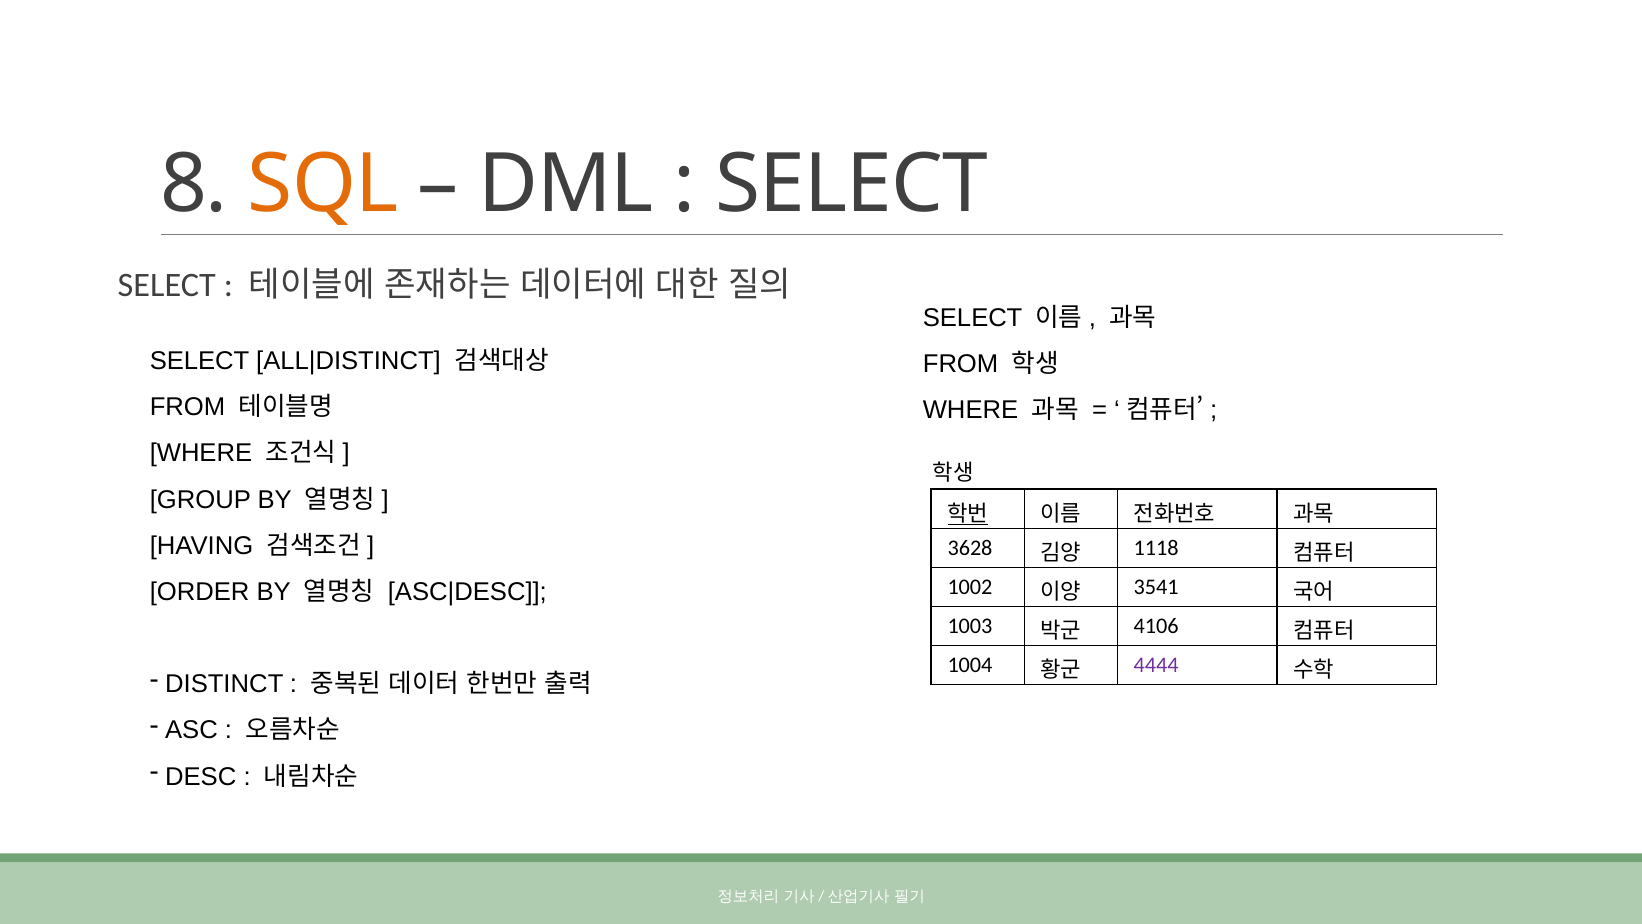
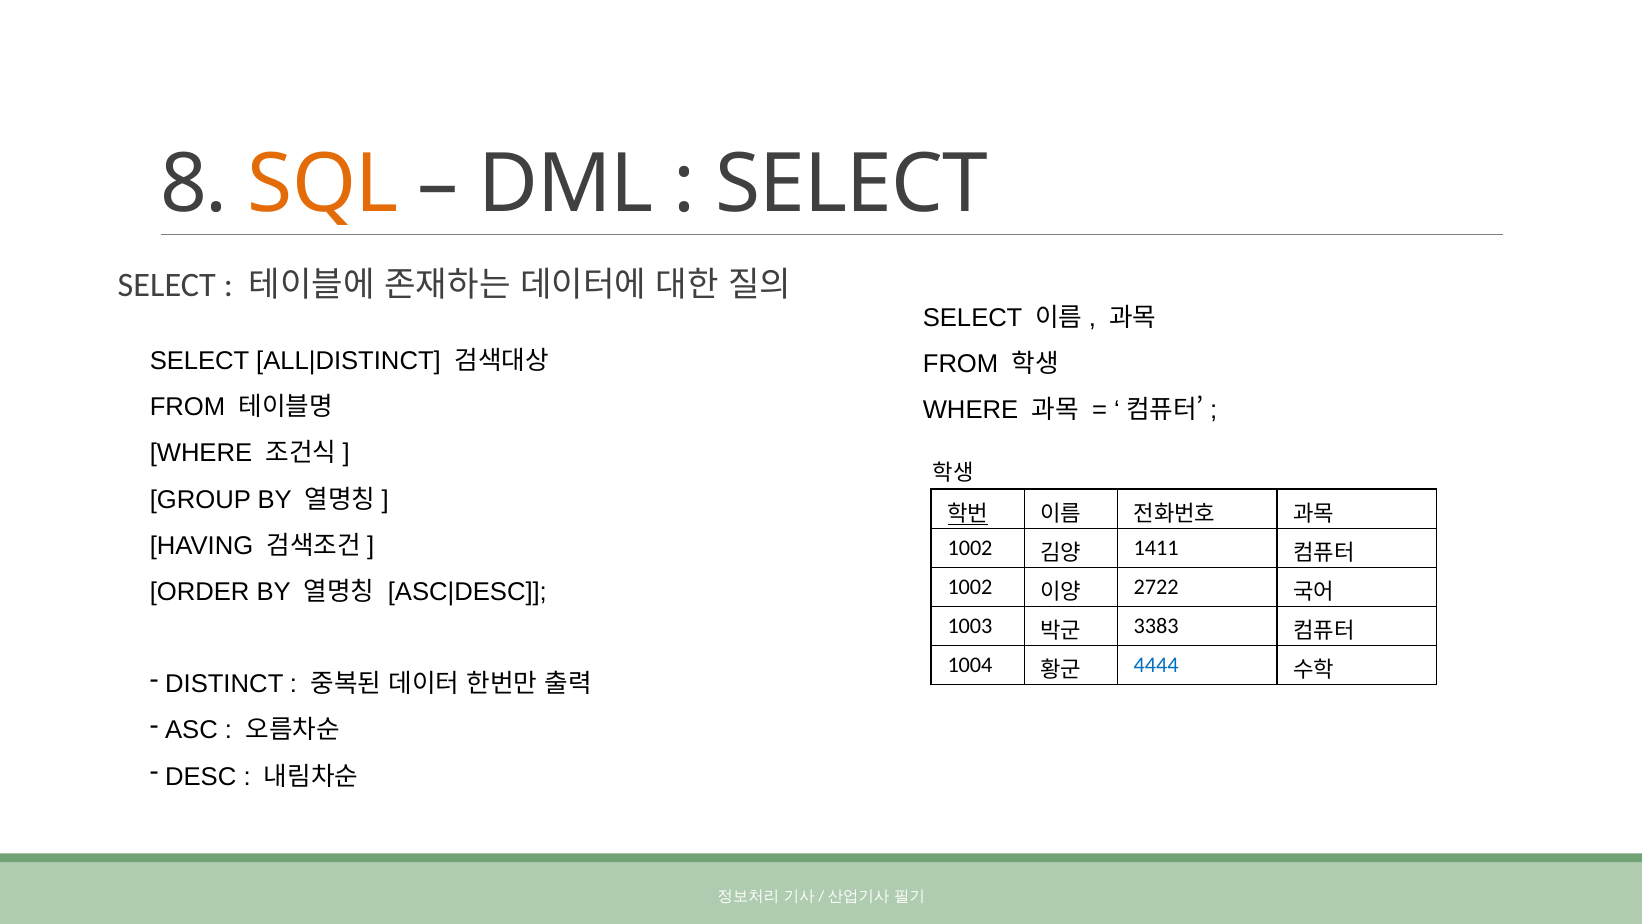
3628 at (970, 548): 3628 -> 1002
1118: 1118 -> 1411
3541: 3541 -> 2722
4106: 4106 -> 3383
4444 colour: purple -> blue
